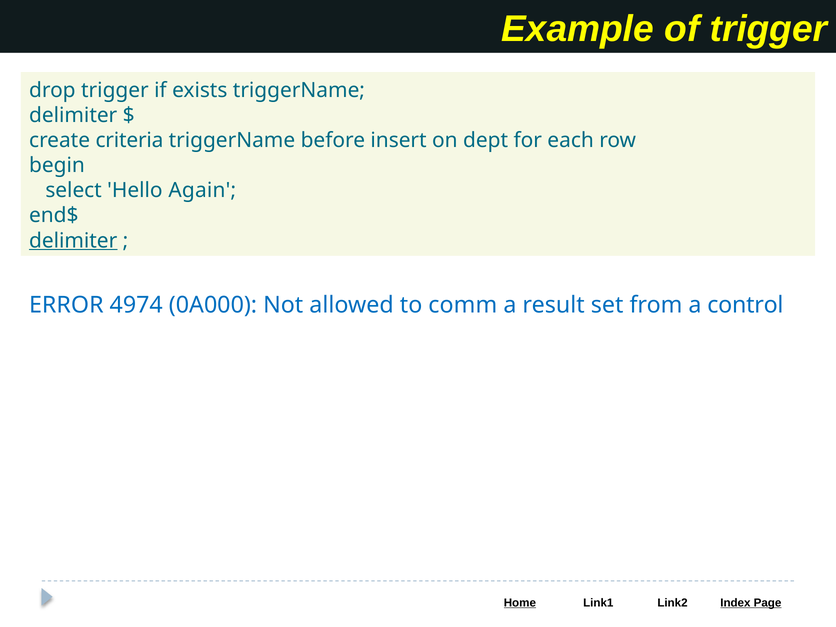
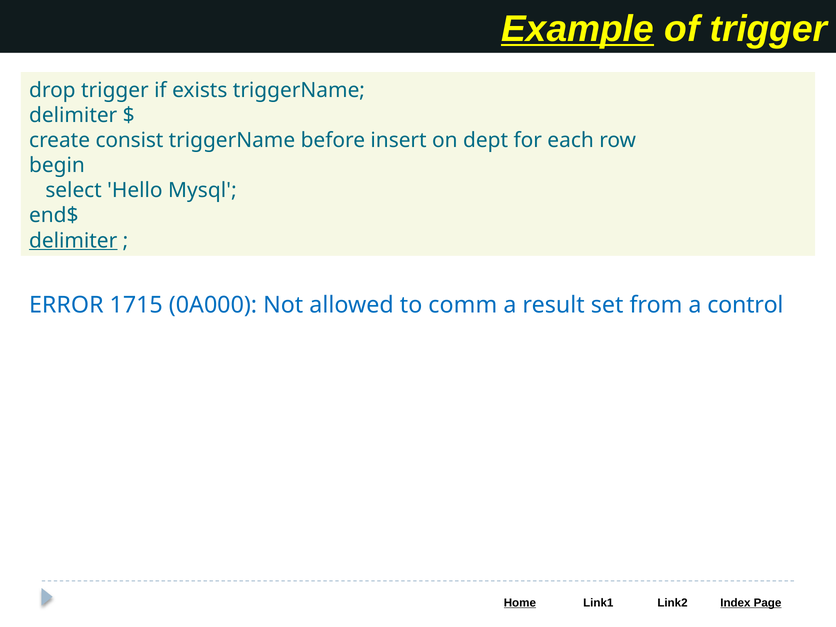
Example underline: none -> present
criteria: criteria -> consist
Again: Again -> Mysql
4974: 4974 -> 1715
